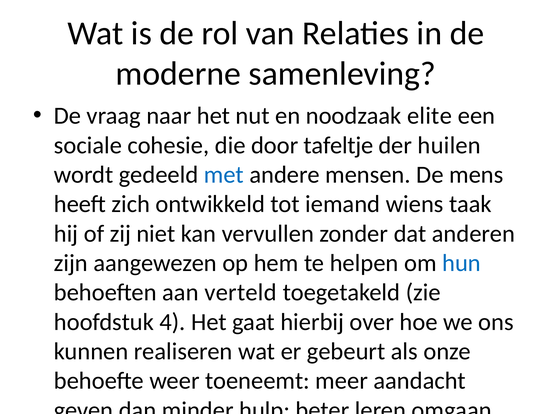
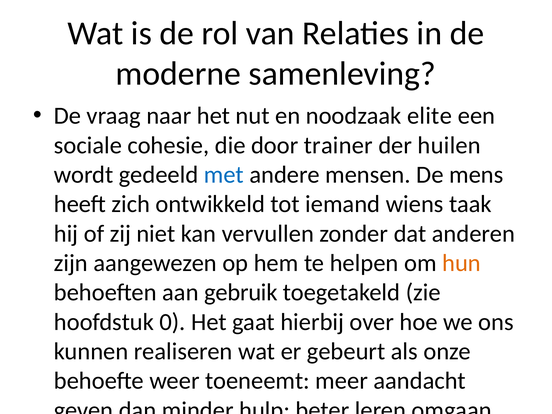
tafeltje: tafeltje -> trainer
hun colour: blue -> orange
verteld: verteld -> gebruik
4: 4 -> 0
